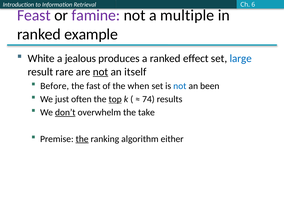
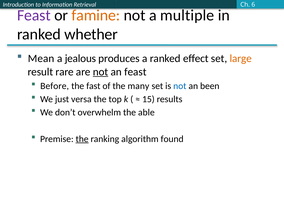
famine colour: purple -> orange
example: example -> whether
White: White -> Mean
large colour: blue -> orange
an itself: itself -> feast
when: when -> many
often: often -> versa
top underline: present -> none
74: 74 -> 15
don’t underline: present -> none
take: take -> able
either: either -> found
